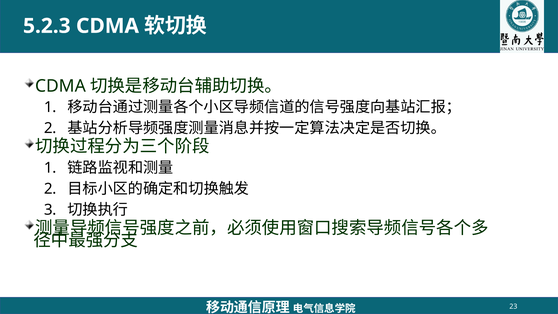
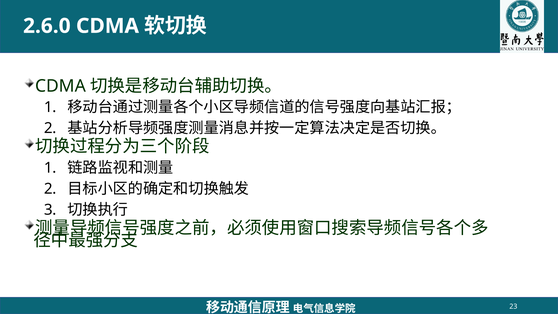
5.2.3: 5.2.3 -> 2.6.0
